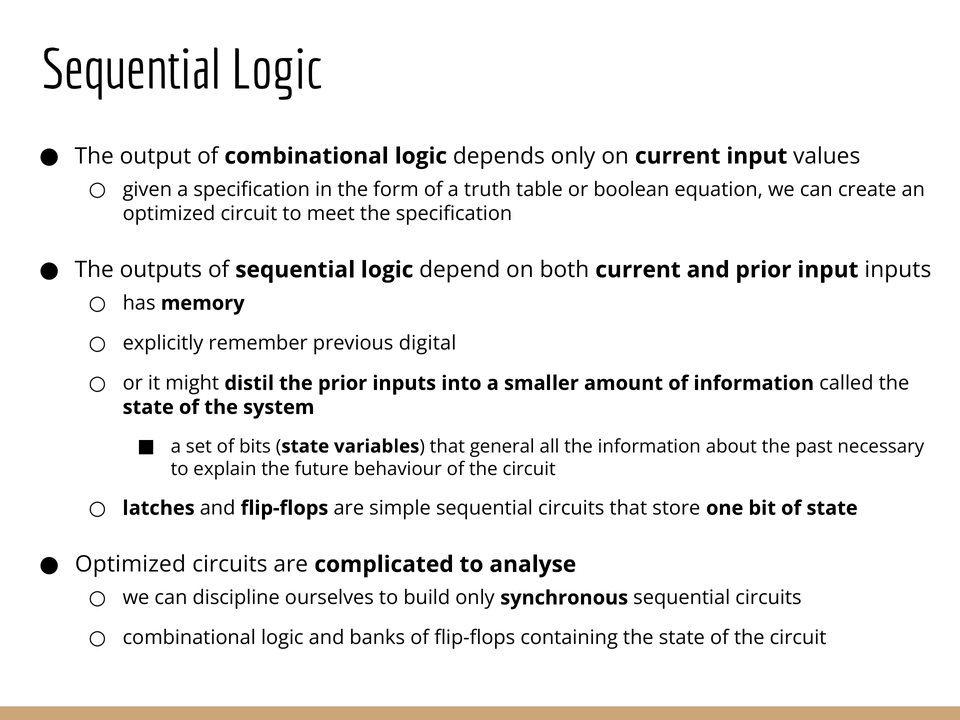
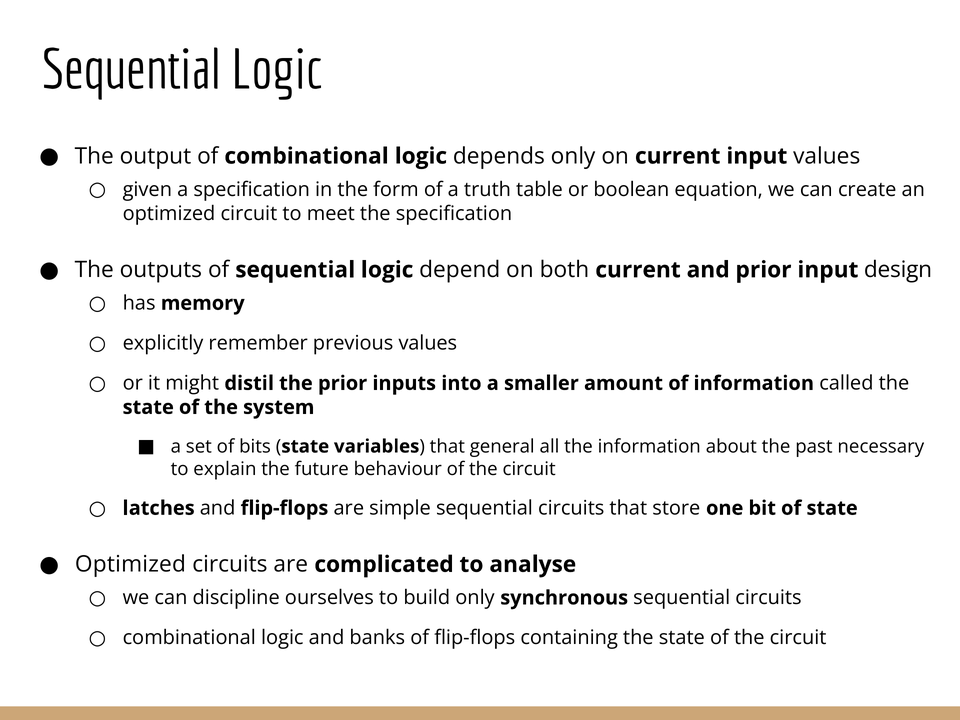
input inputs: inputs -> design
previous digital: digital -> values
